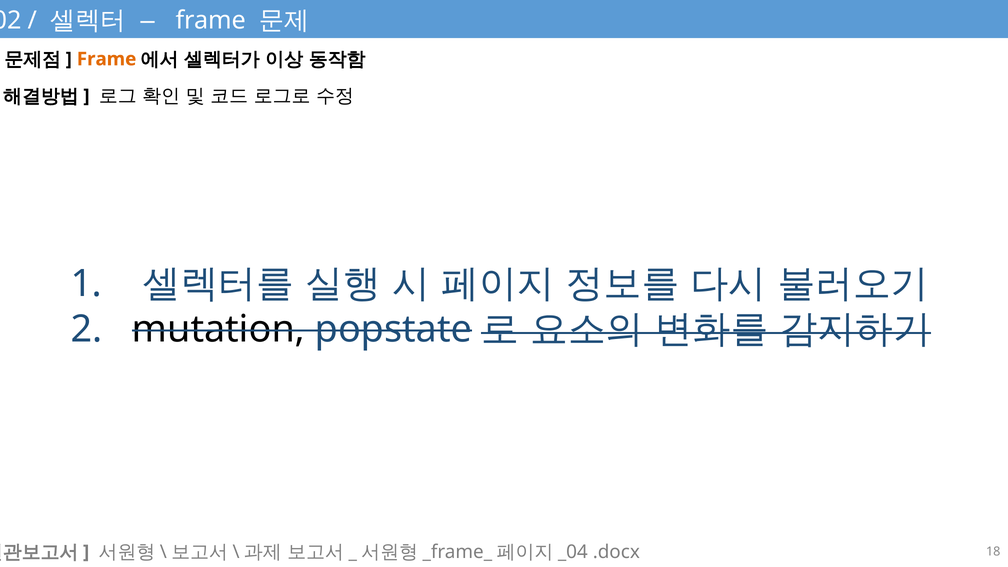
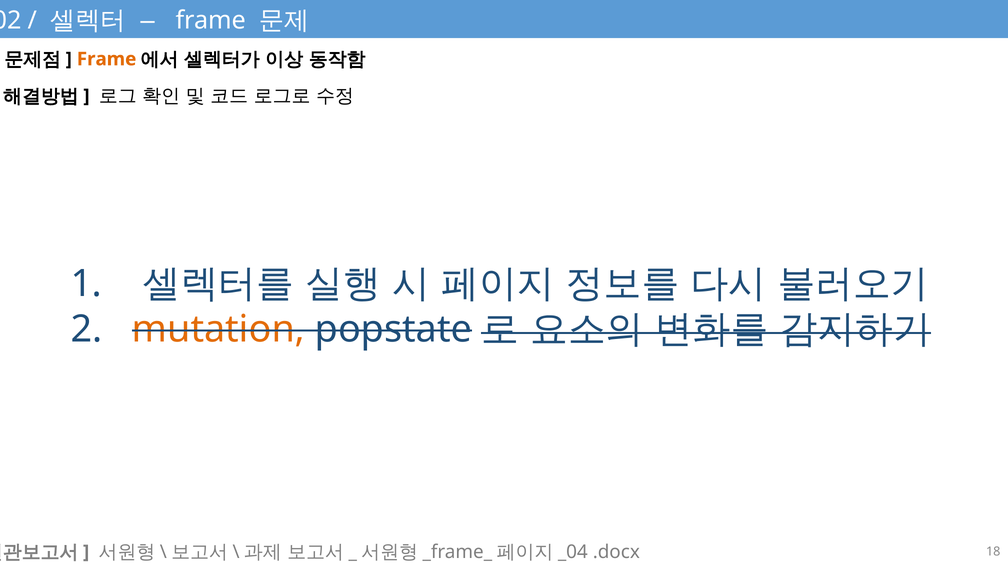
mutation colour: black -> orange
